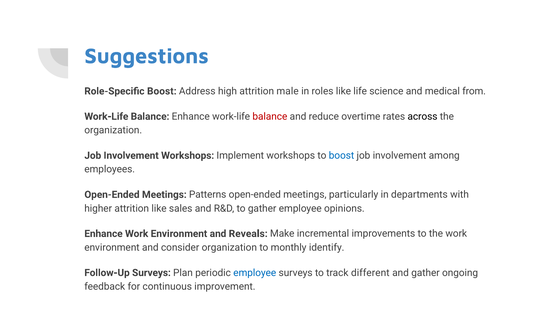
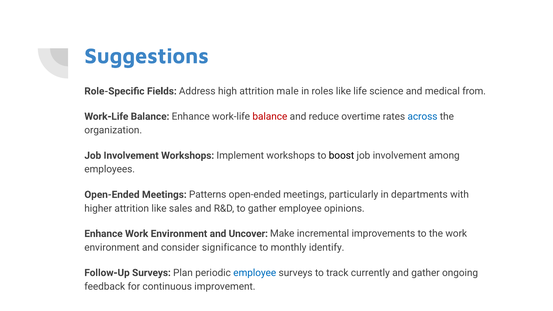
Role-Specific Boost: Boost -> Fields
across colour: black -> blue
boost at (342, 156) colour: blue -> black
Reveals: Reveals -> Uncover
consider organization: organization -> significance
different: different -> currently
